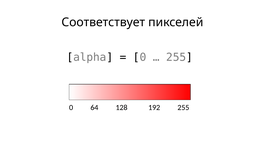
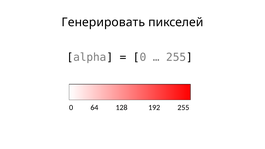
Соответствует: Соответствует -> Генерировать
